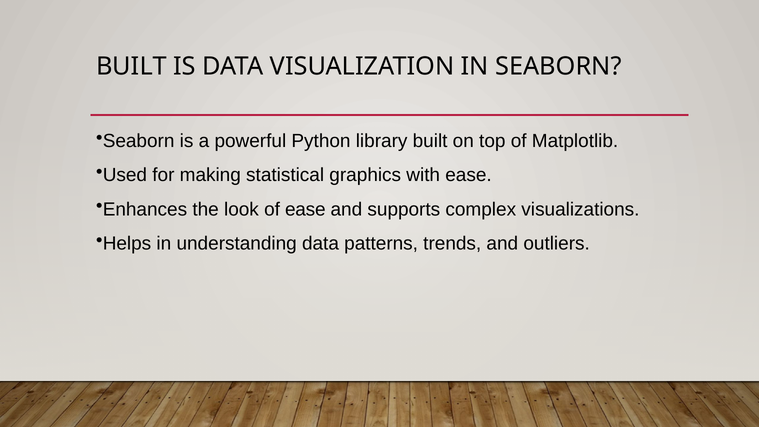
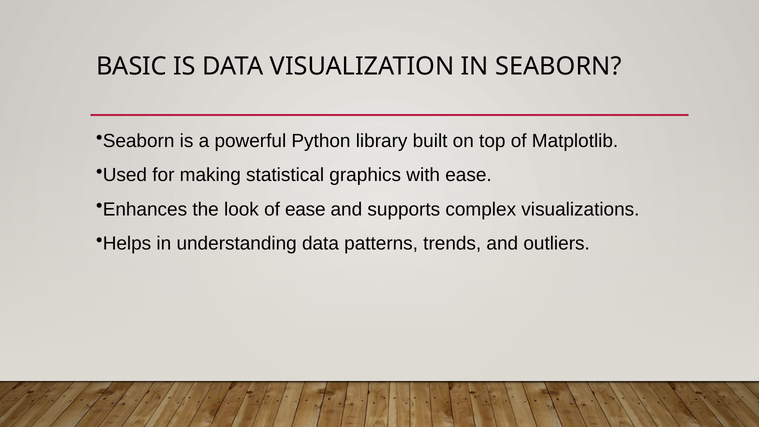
BUILT at (131, 66): BUILT -> BASIC
